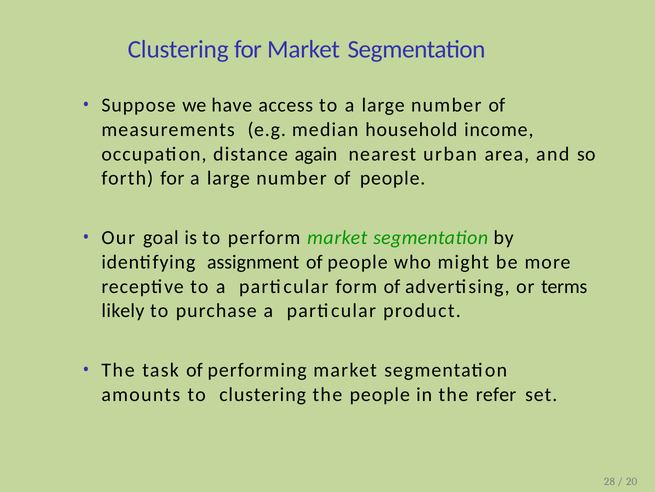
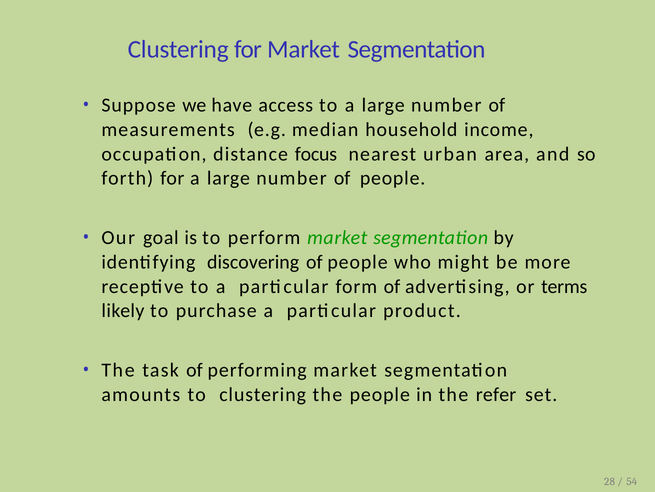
again: again -> focus
assignment: assignment -> discovering
20: 20 -> 54
